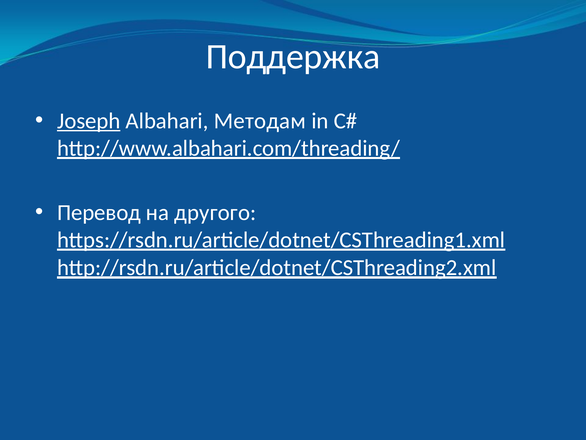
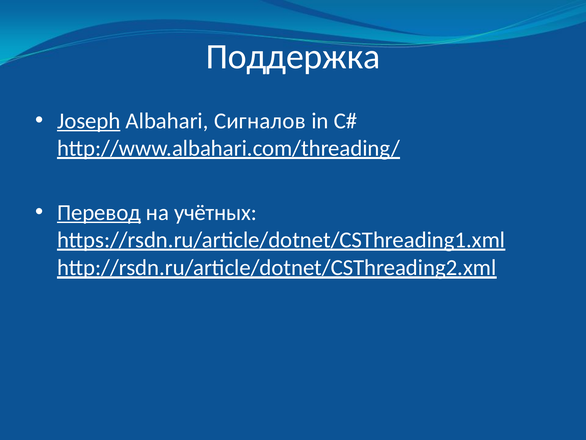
Методам: Методам -> Сигналов
Перевод underline: none -> present
другого: другого -> учётных
